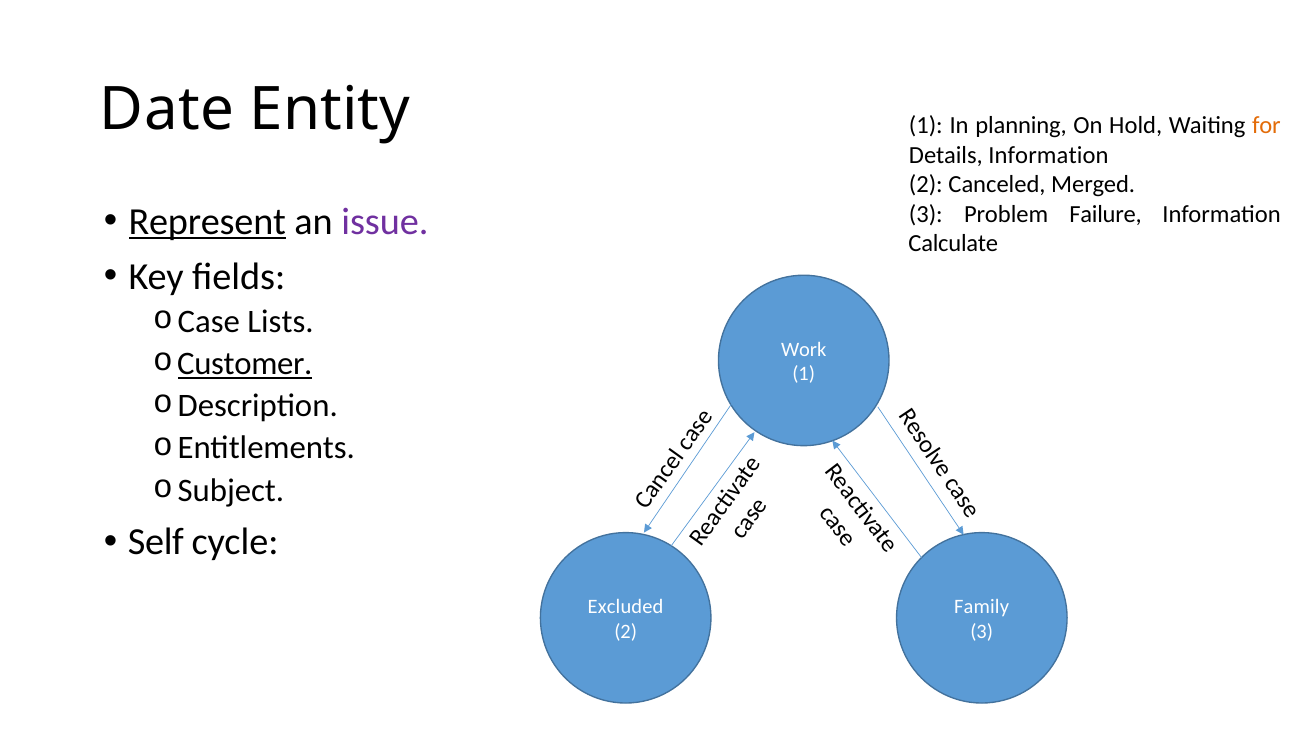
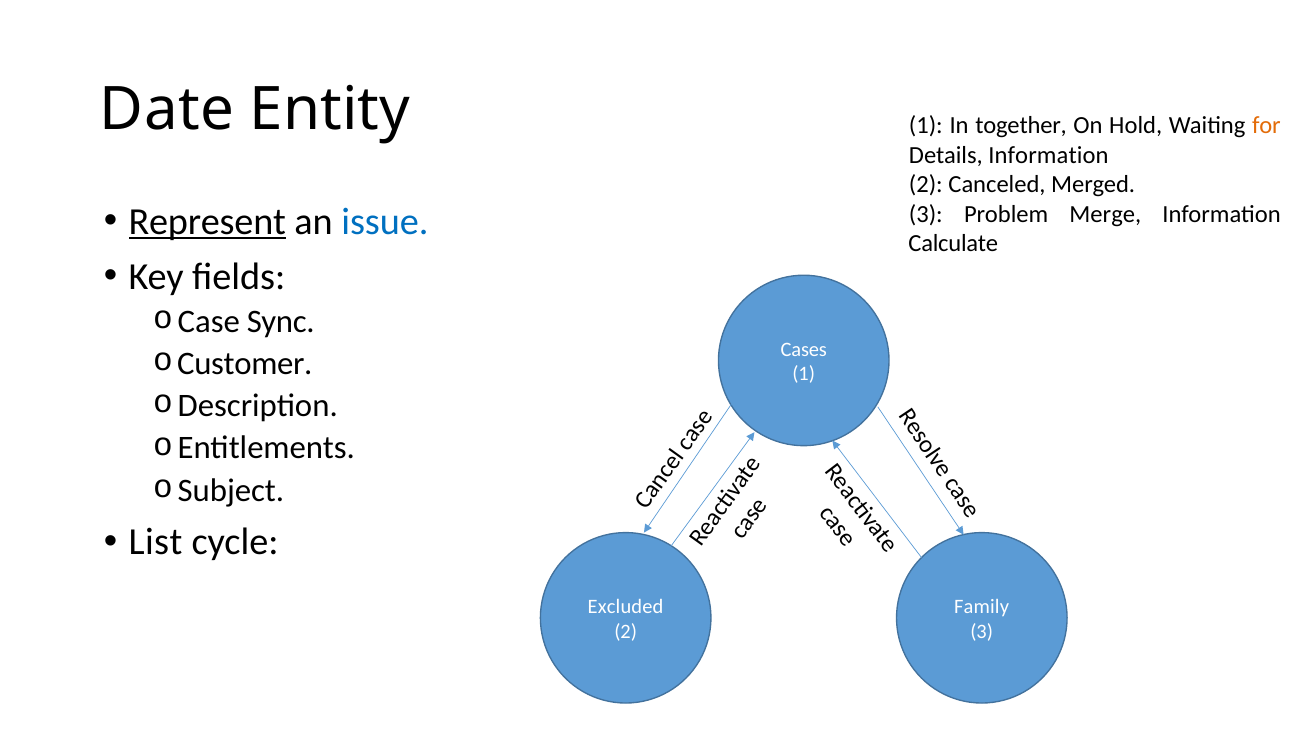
planning: planning -> together
issue colour: purple -> blue
Failure: Failure -> Merge
Lists: Lists -> Sync
Work: Work -> Cases
Customer underline: present -> none
Self: Self -> List
